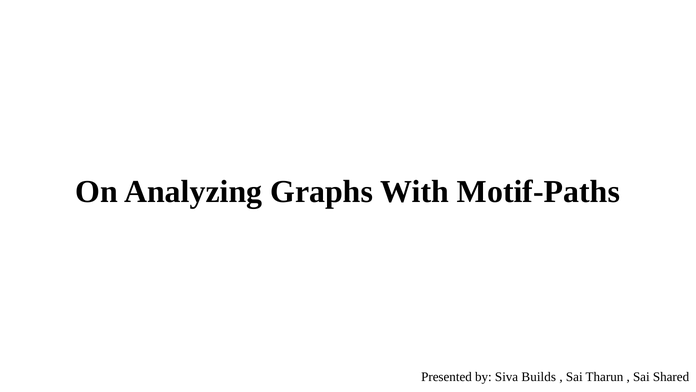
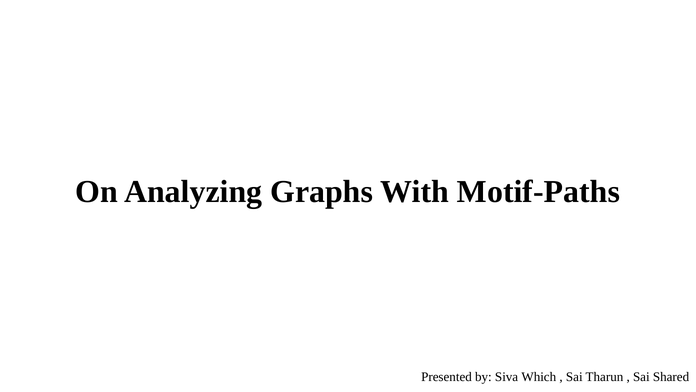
Builds: Builds -> Which
